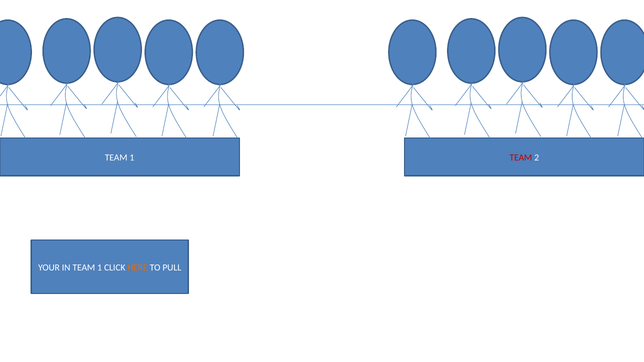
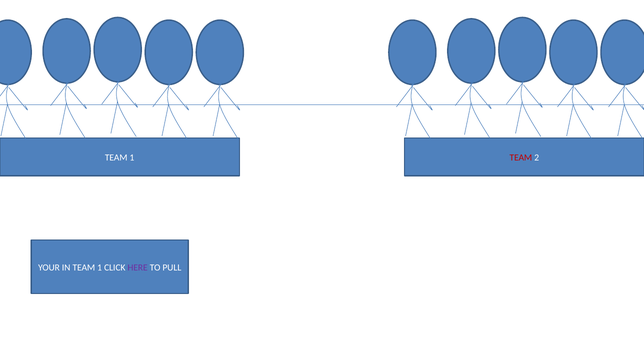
HERE colour: orange -> purple
